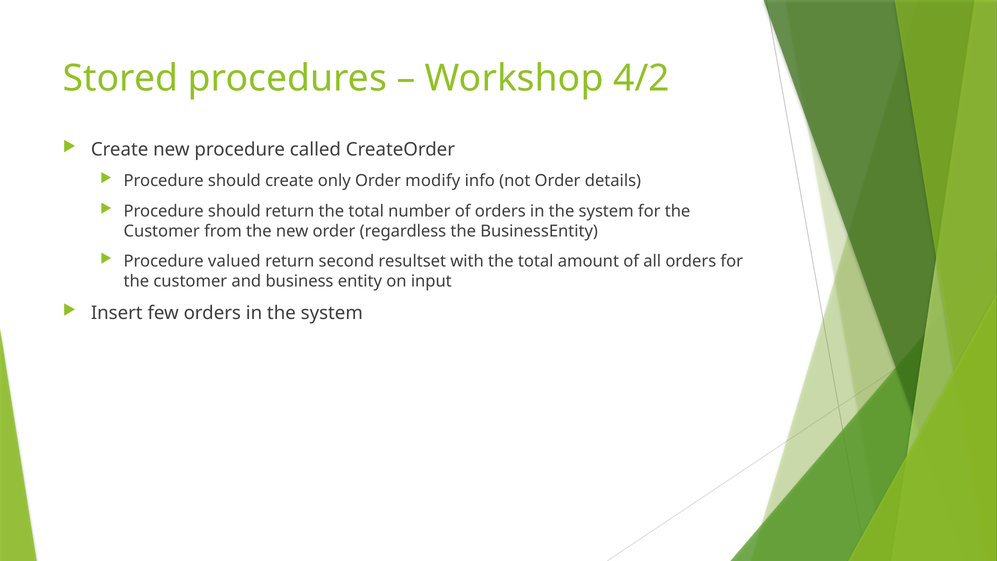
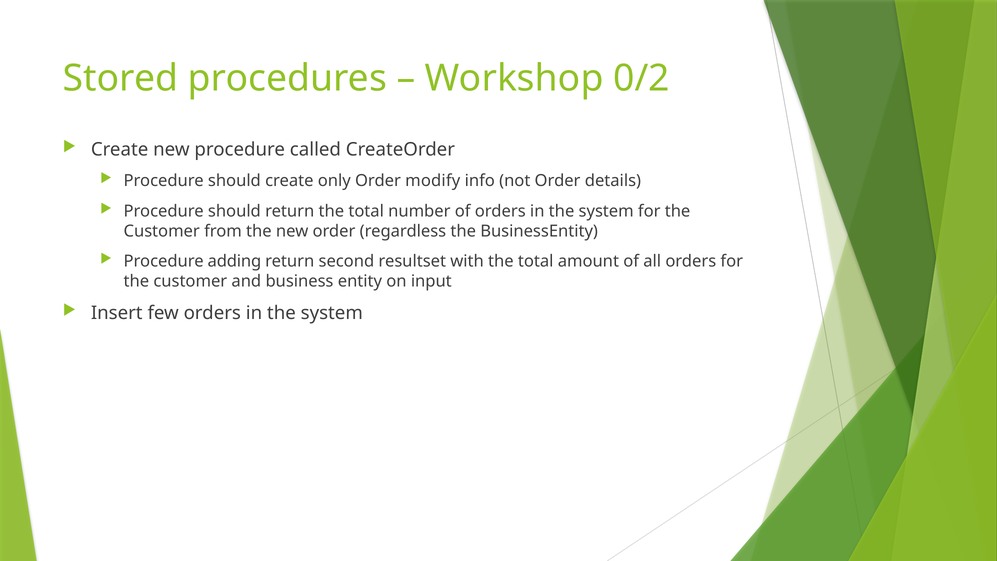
4/2: 4/2 -> 0/2
valued: valued -> adding
